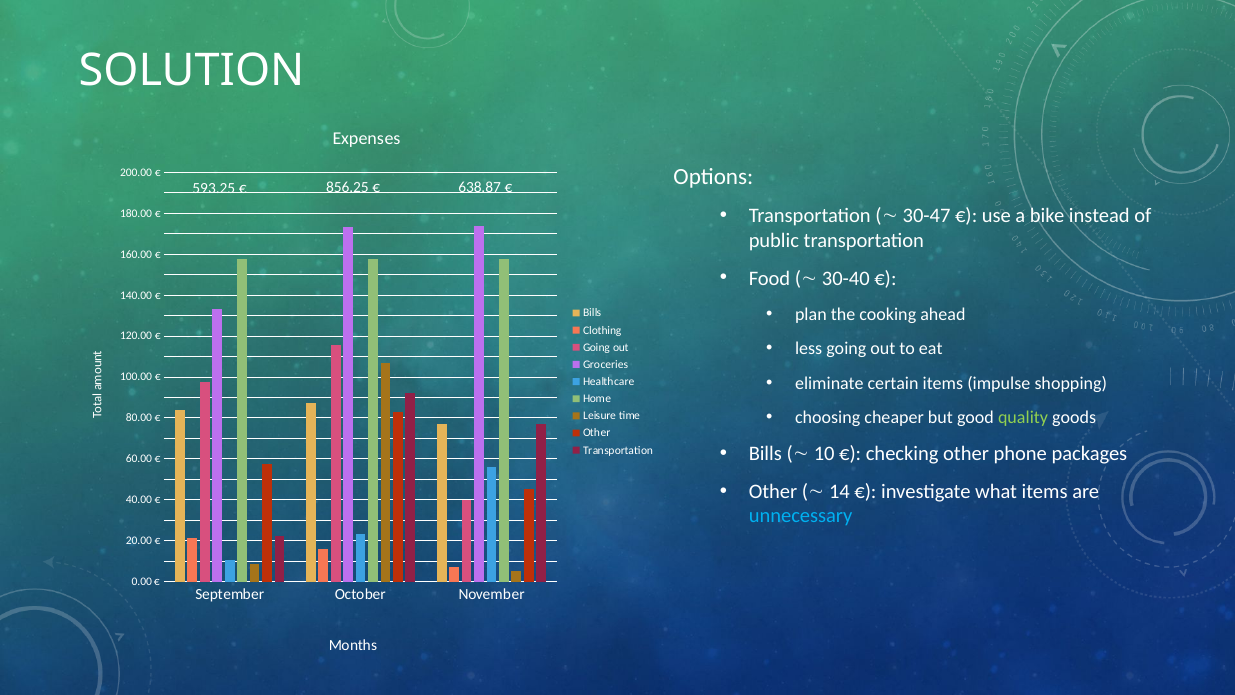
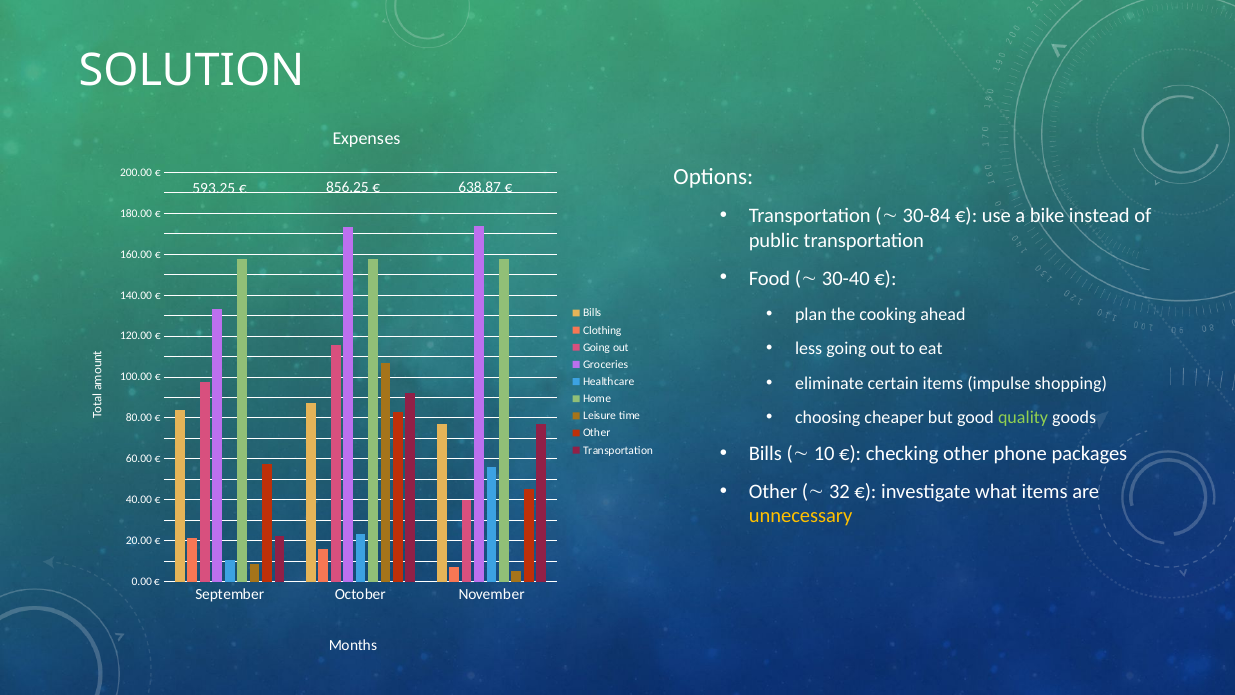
30-47: 30-47 -> 30-84
14: 14 -> 32
unnecessary colour: light blue -> yellow
